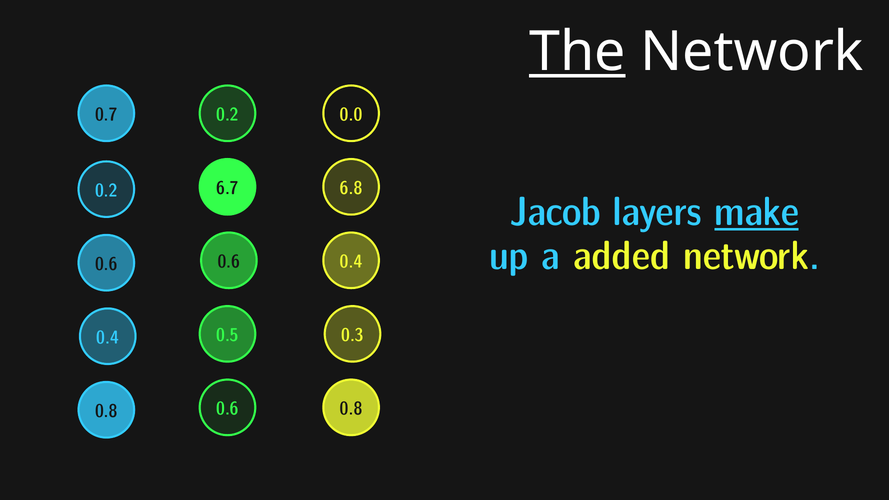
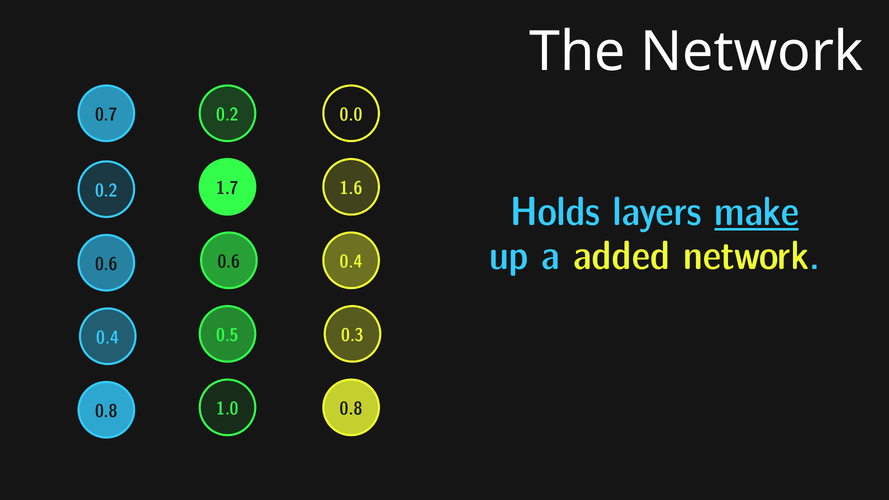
The underline: present -> none
6.7: 6.7 -> 1.7
6.8: 6.8 -> 1.6
Jacob: Jacob -> Holds
0.6 at (227, 409): 0.6 -> 1.0
